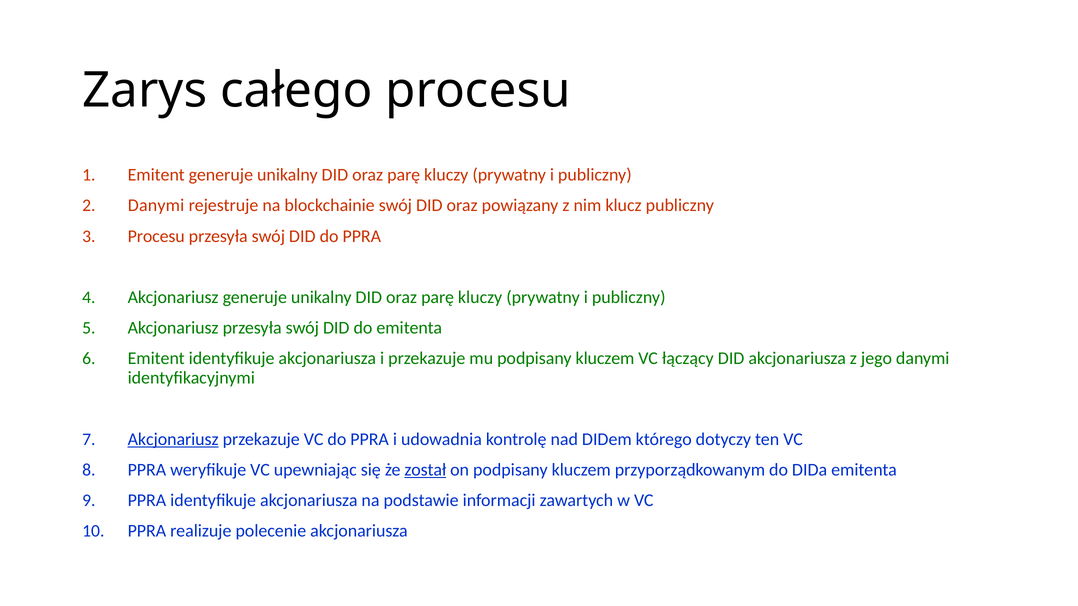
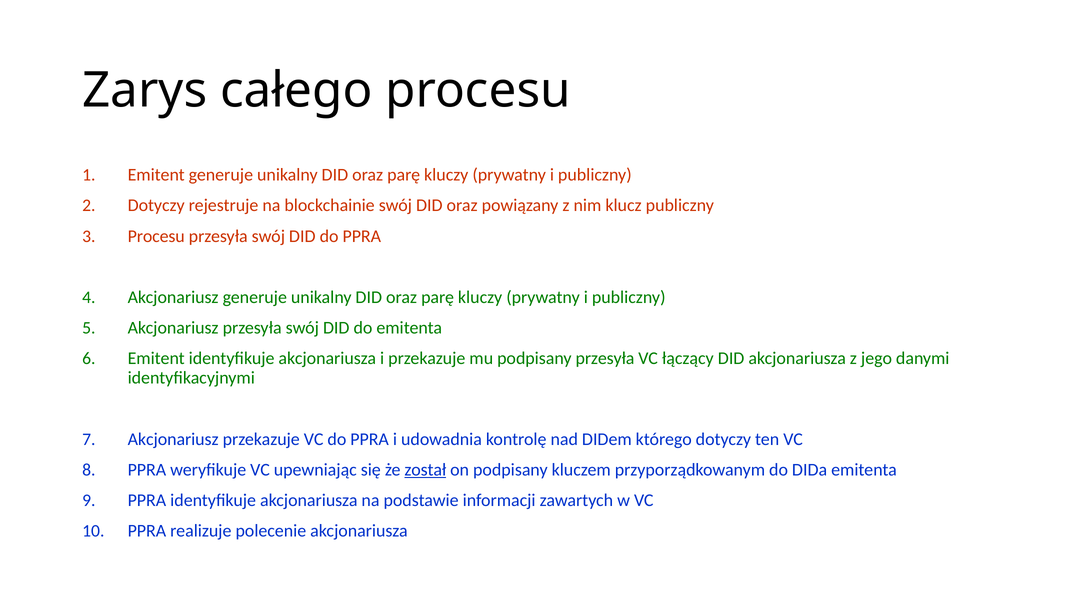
Danymi at (156, 206): Danymi -> Dotyczy
mu podpisany kluczem: kluczem -> przesyła
Akcjonariusz at (173, 439) underline: present -> none
